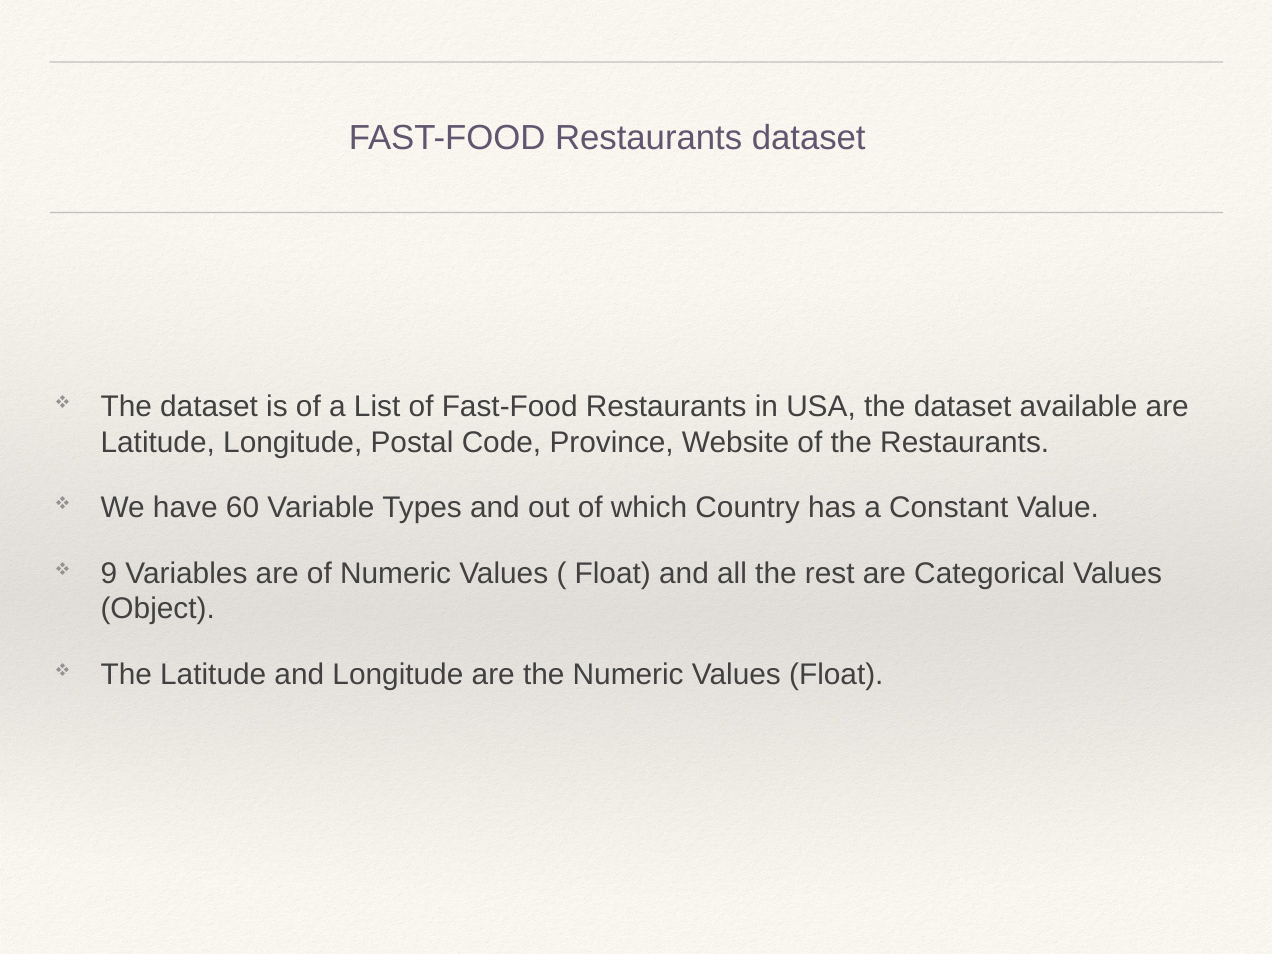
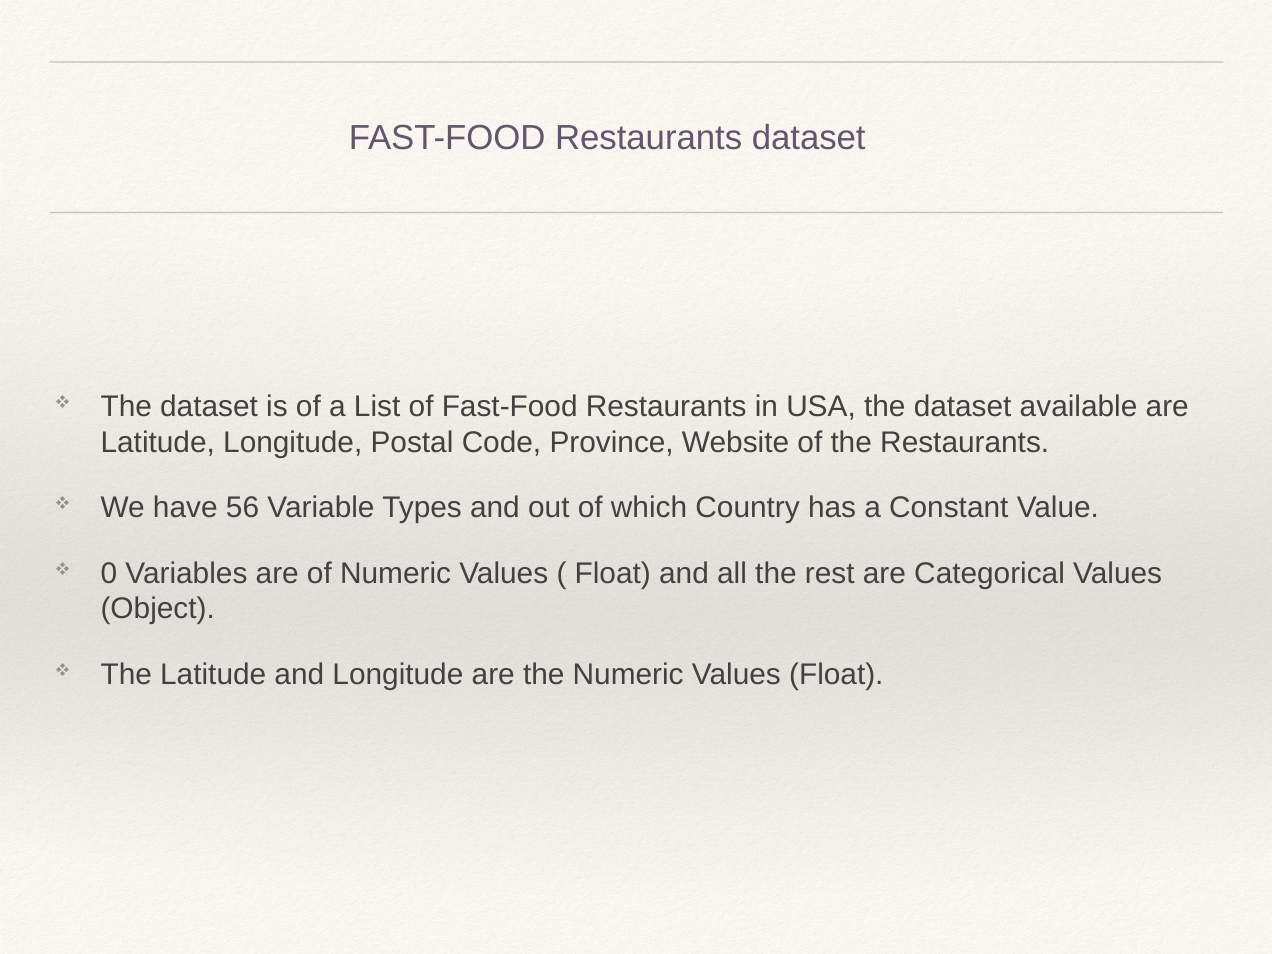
60: 60 -> 56
9: 9 -> 0
